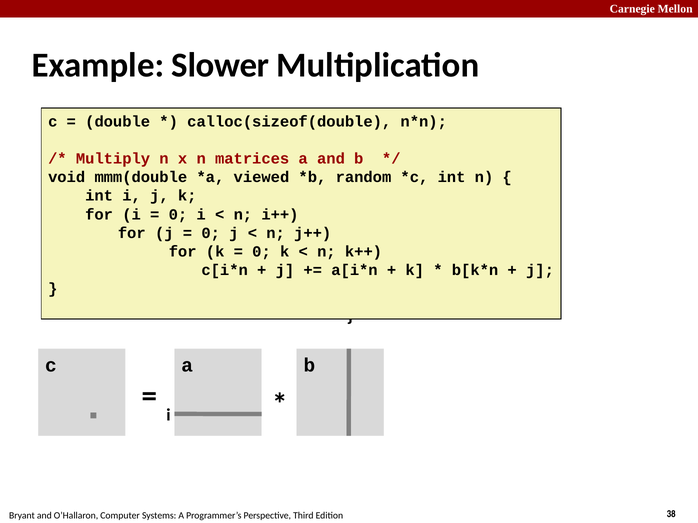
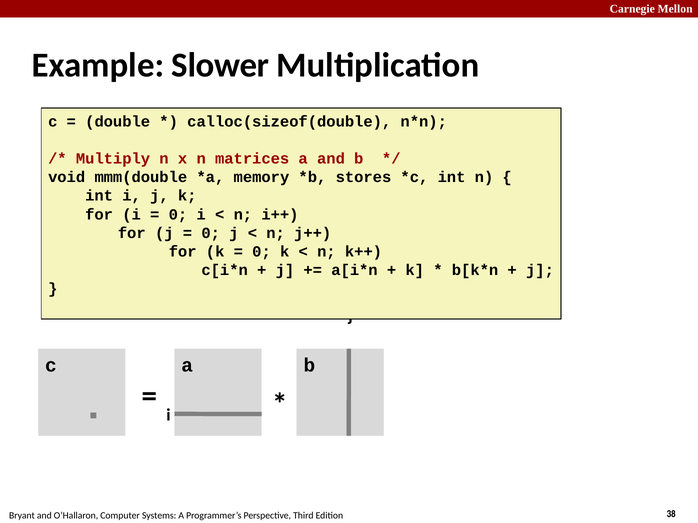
viewed: viewed -> memory
random: random -> stores
